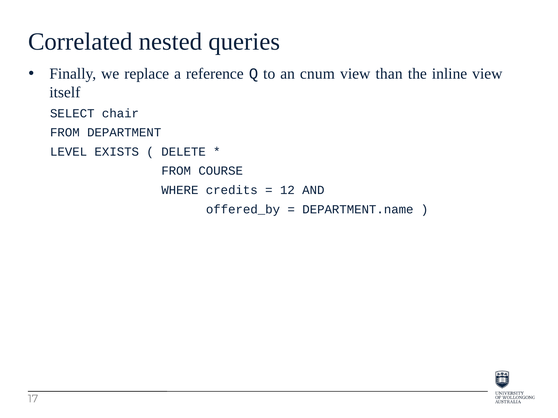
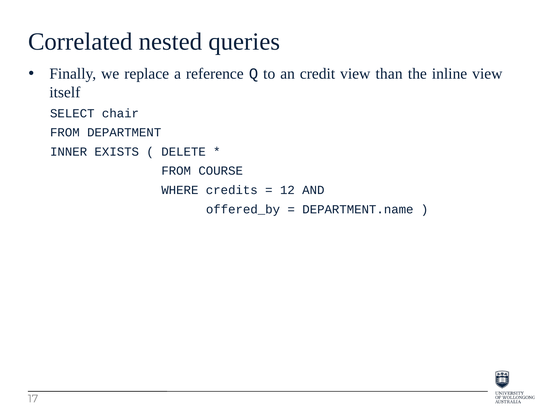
cnum: cnum -> credit
LEVEL: LEVEL -> INNER
